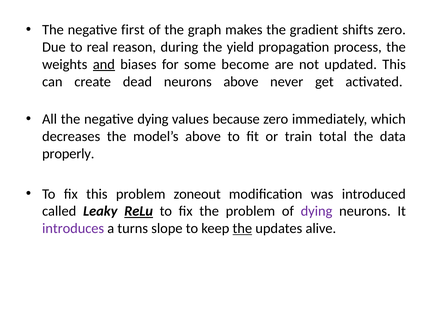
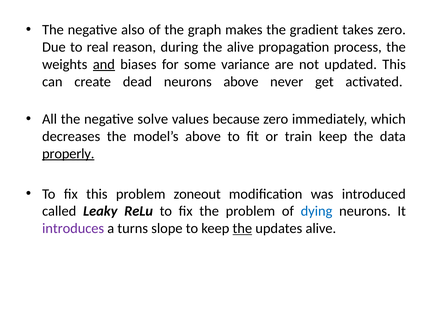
first: first -> also
shifts: shifts -> takes
the yield: yield -> alive
become: become -> variance
negative dying: dying -> solve
train total: total -> keep
properly underline: none -> present
ReLu underline: present -> none
dying at (317, 211) colour: purple -> blue
